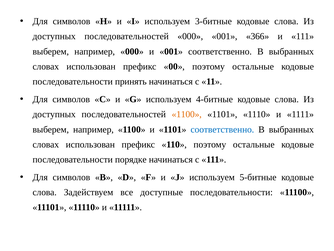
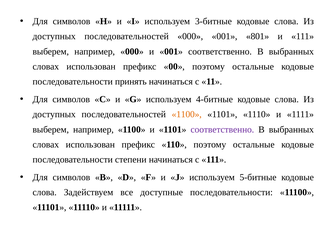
366: 366 -> 801
соответственно at (222, 129) colour: blue -> purple
порядке: порядке -> степени
